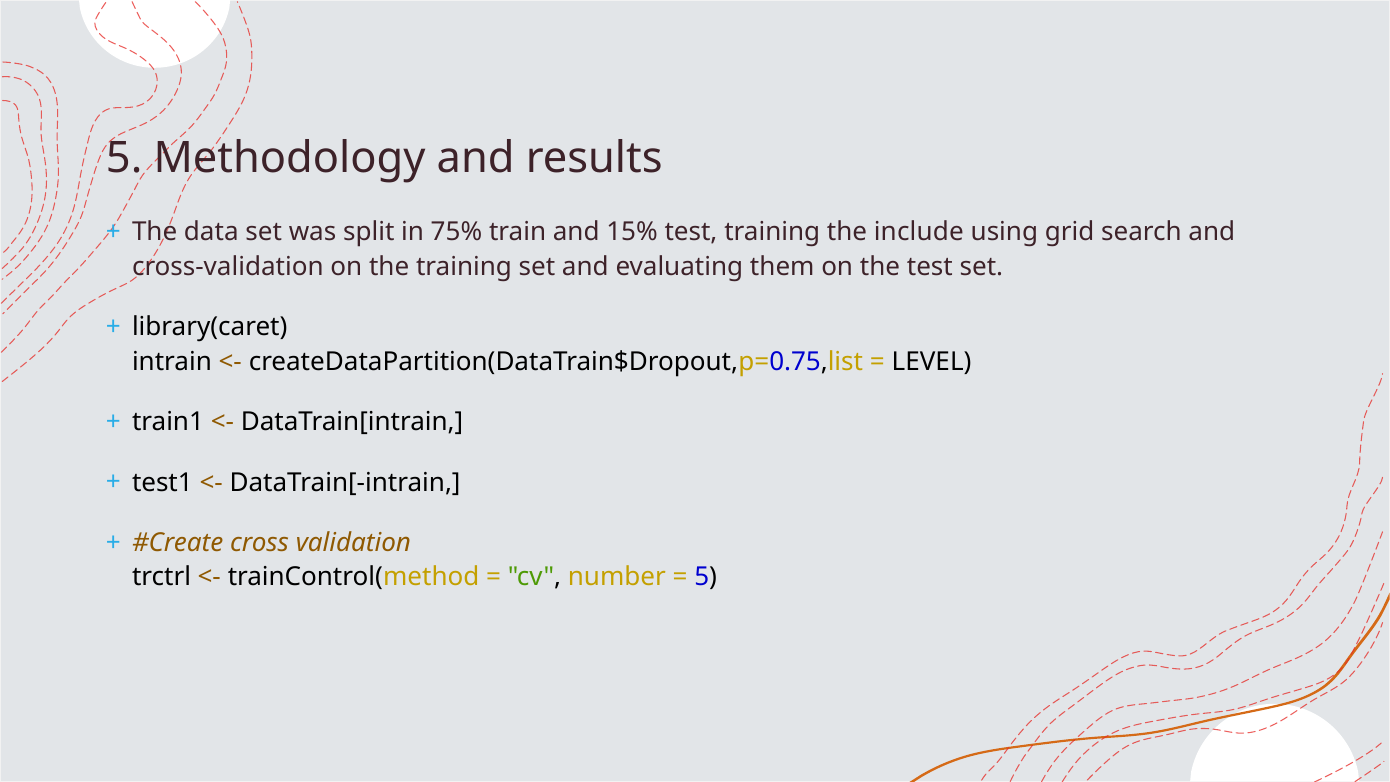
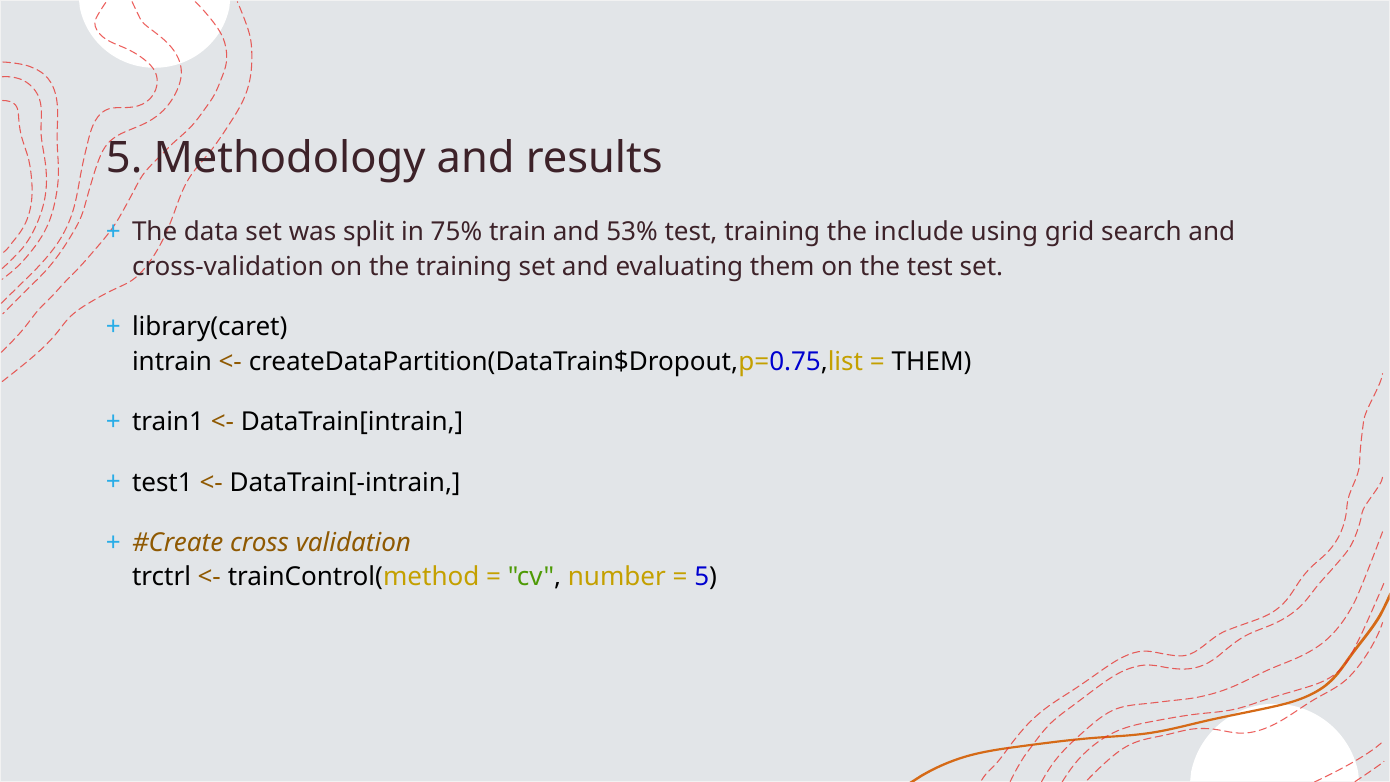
15%: 15% -> 53%
LEVEL at (932, 361): LEVEL -> THEM
